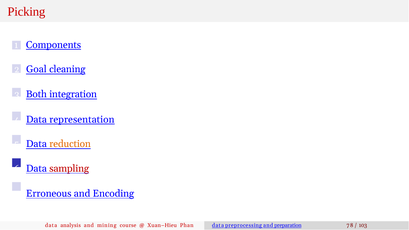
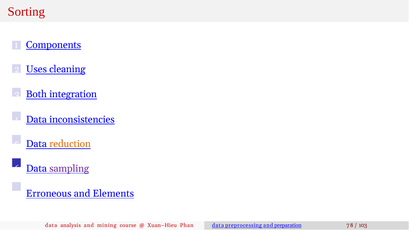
Picking: Picking -> Sorting
Goal: Goal -> Uses
representation: representation -> inconsistencies
sampling colour: red -> purple
Encoding: Encoding -> Elements
